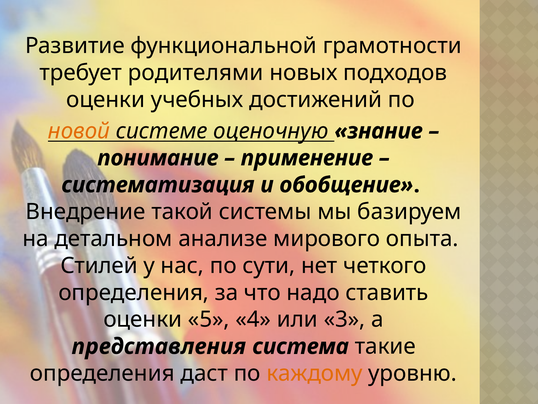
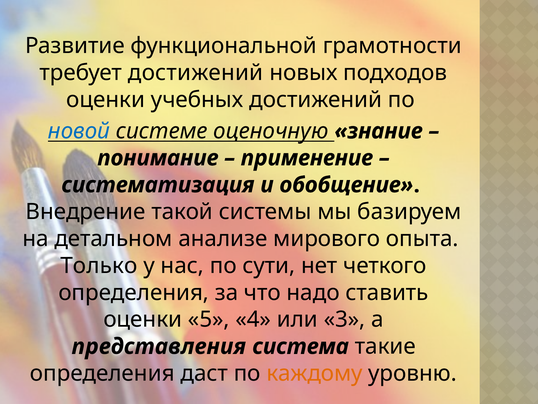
требует родителями: родителями -> достижений
новой colour: orange -> blue
Стилей: Стилей -> Только
